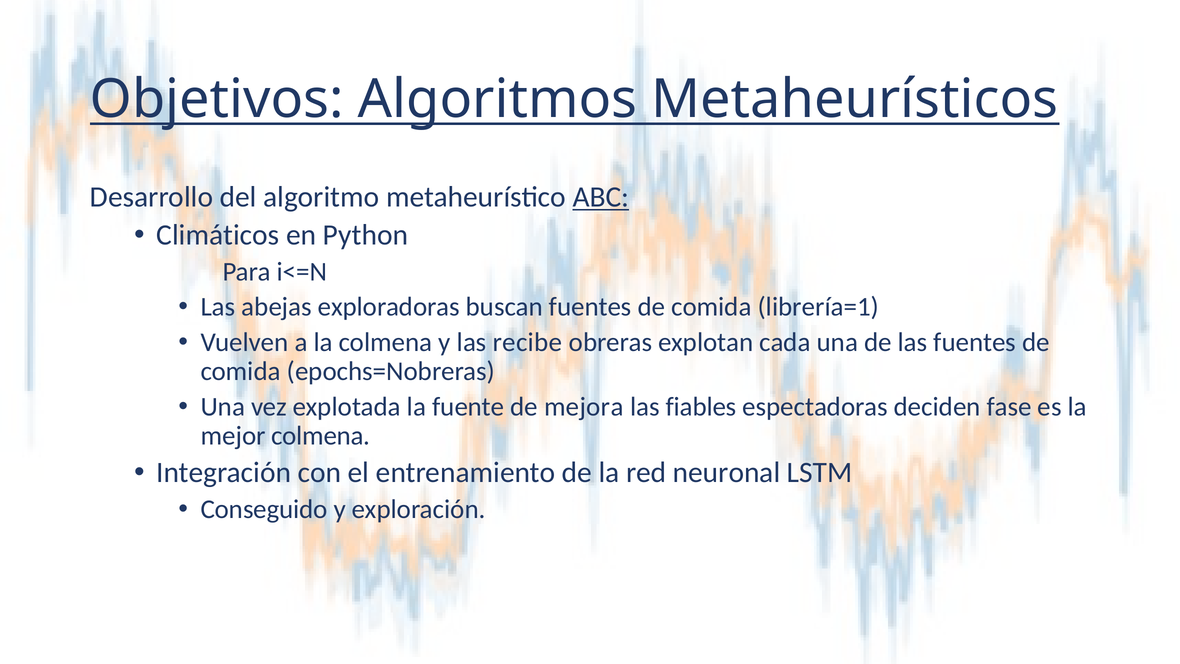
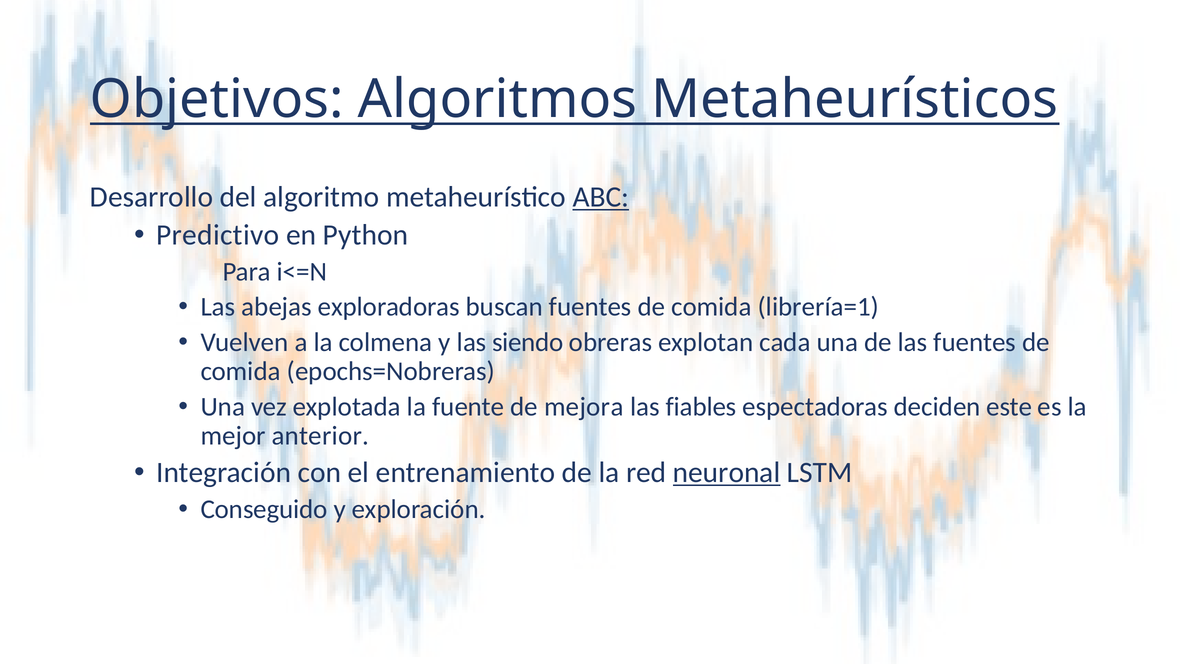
Climáticos: Climáticos -> Predictivo
recibe: recibe -> siendo
fase: fase -> este
mejor colmena: colmena -> anterior
neuronal underline: none -> present
